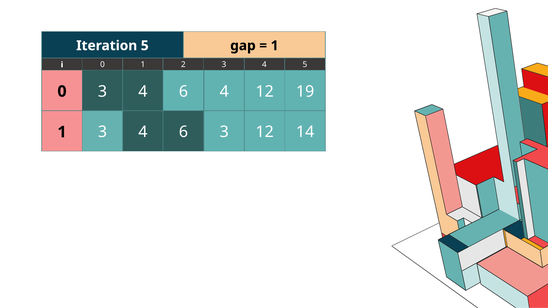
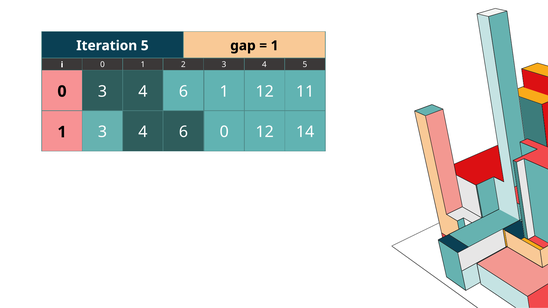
6 4: 4 -> 1
19: 19 -> 11
6 3: 3 -> 0
